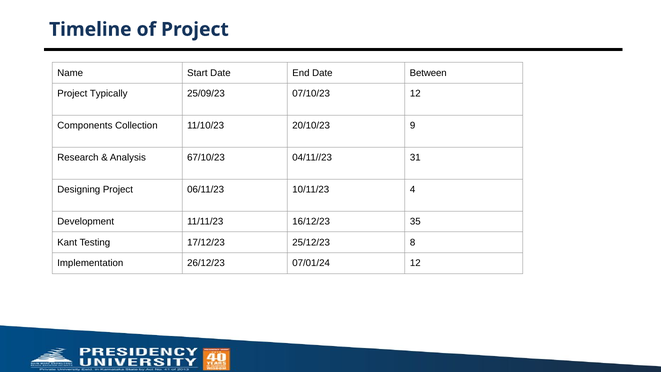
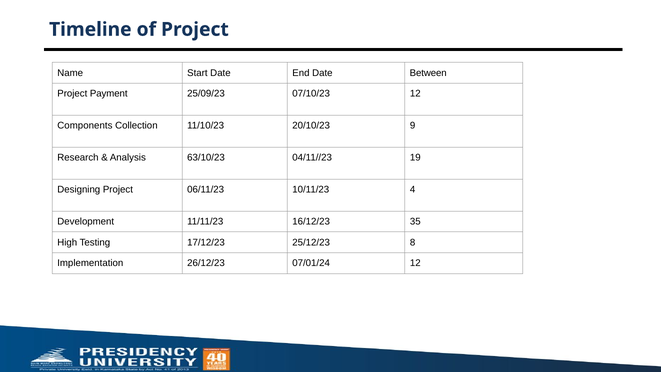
Typically: Typically -> Payment
67/10/23: 67/10/23 -> 63/10/23
31: 31 -> 19
Kant: Kant -> High
